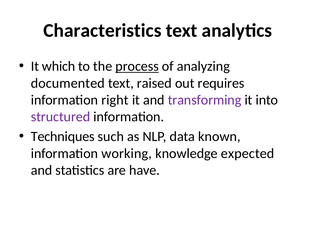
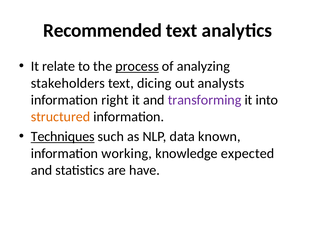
Characteristics: Characteristics -> Recommended
which: which -> relate
documented: documented -> stakeholders
raised: raised -> dicing
requires: requires -> analysts
structured colour: purple -> orange
Techniques underline: none -> present
